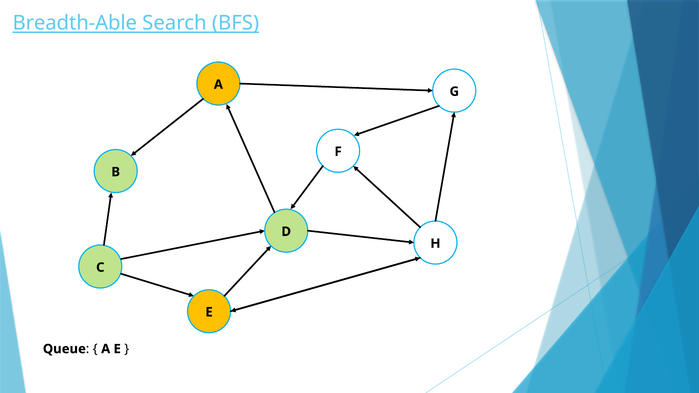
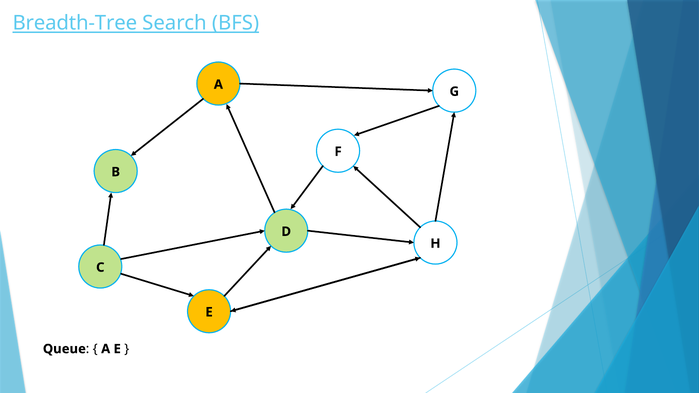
Breadth-Able: Breadth-Able -> Breadth-Tree
